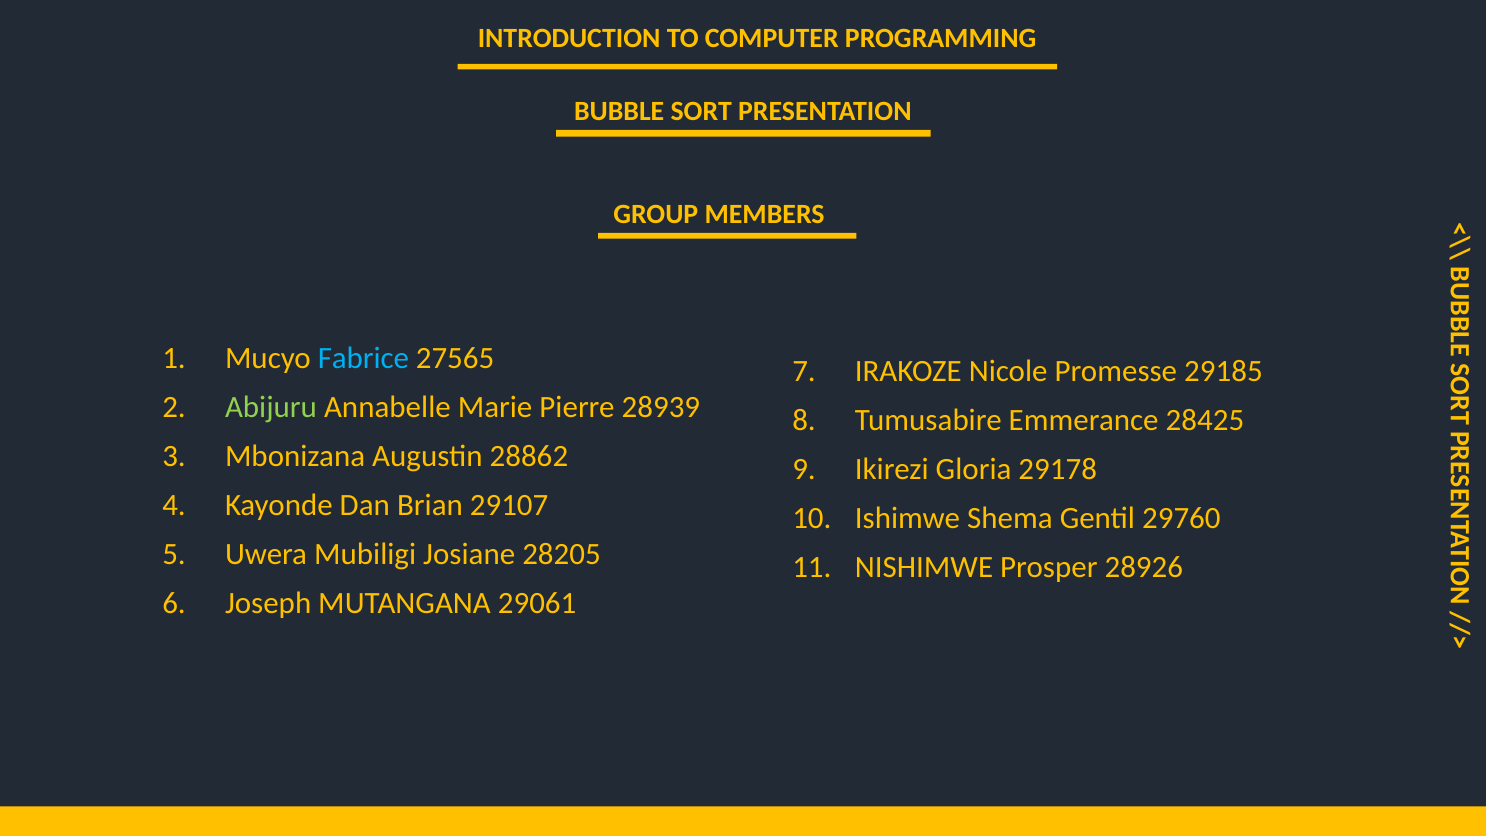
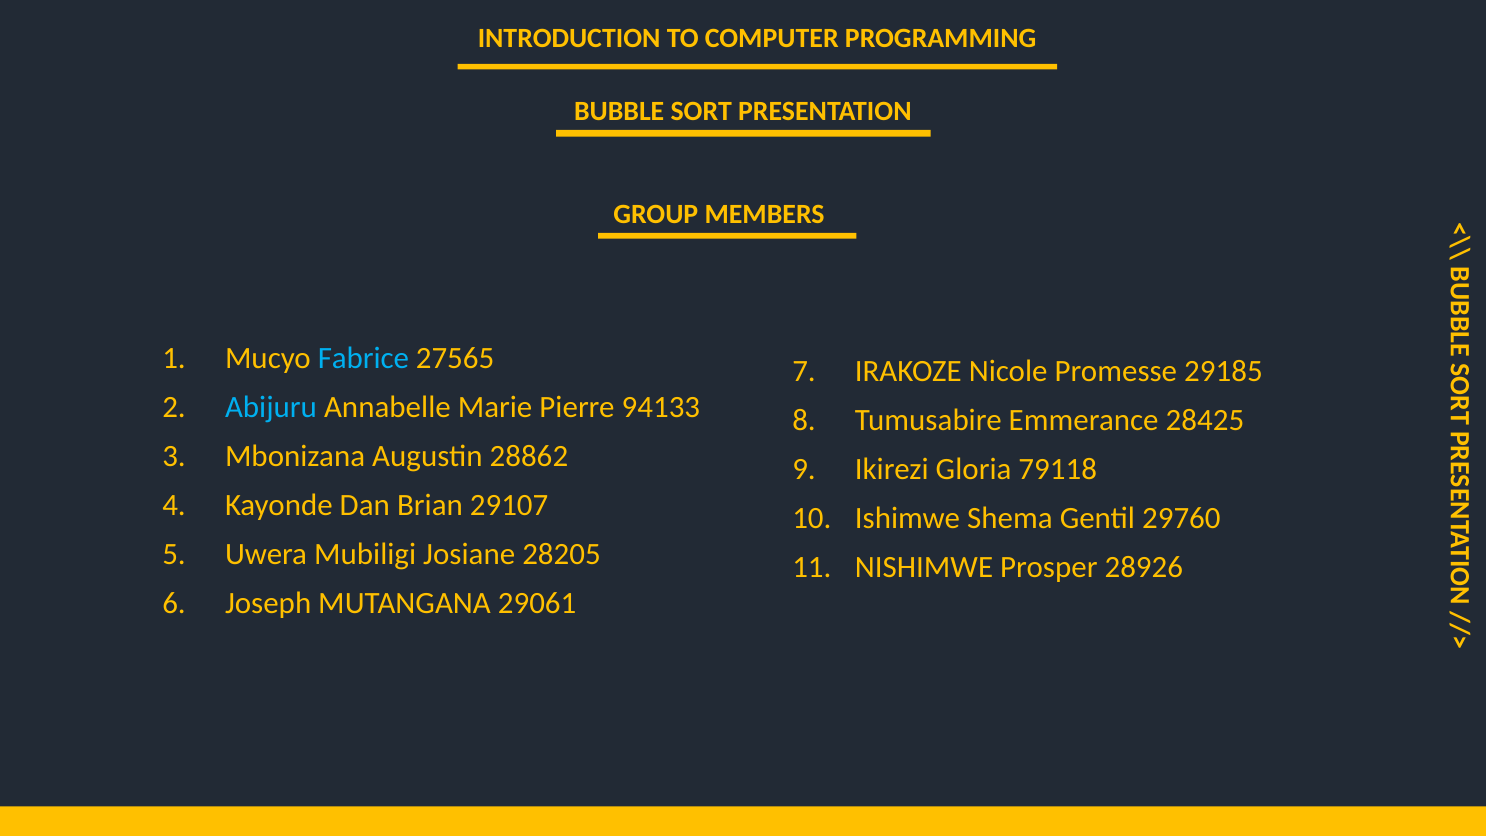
Abijuru colour: light green -> light blue
28939: 28939 -> 94133
29178: 29178 -> 79118
